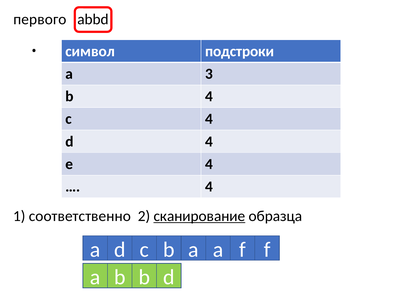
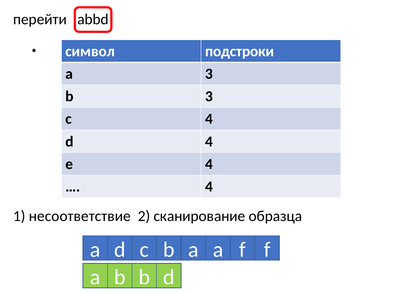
первого: первого -> перейти
b 4: 4 -> 3
соответственно: соответственно -> несоответствие
сканирование underline: present -> none
